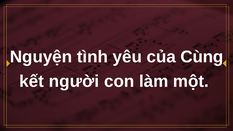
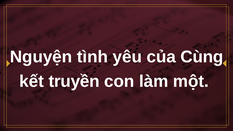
người: người -> truyền
